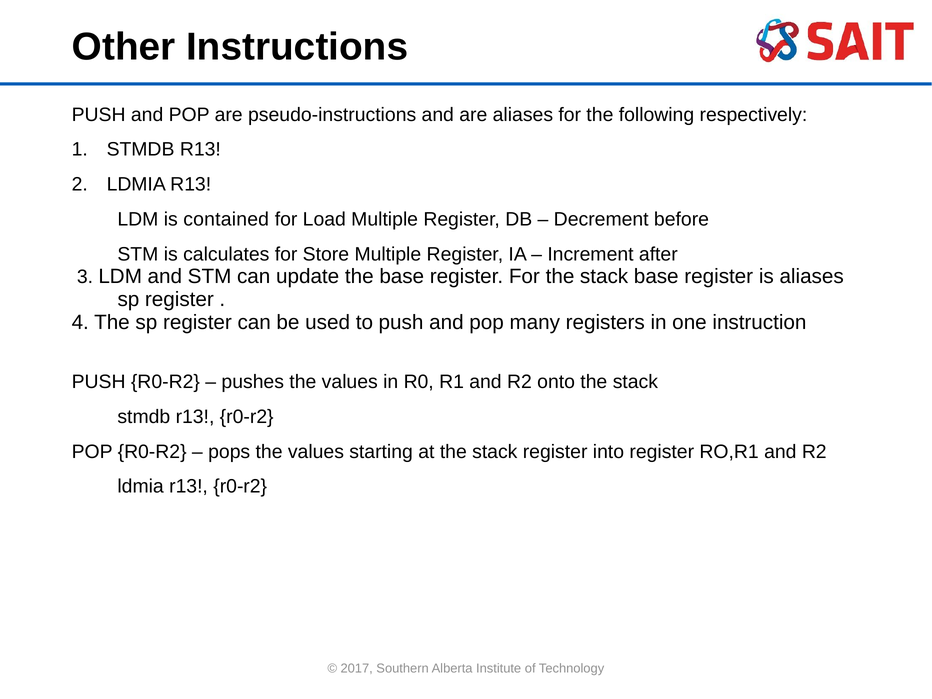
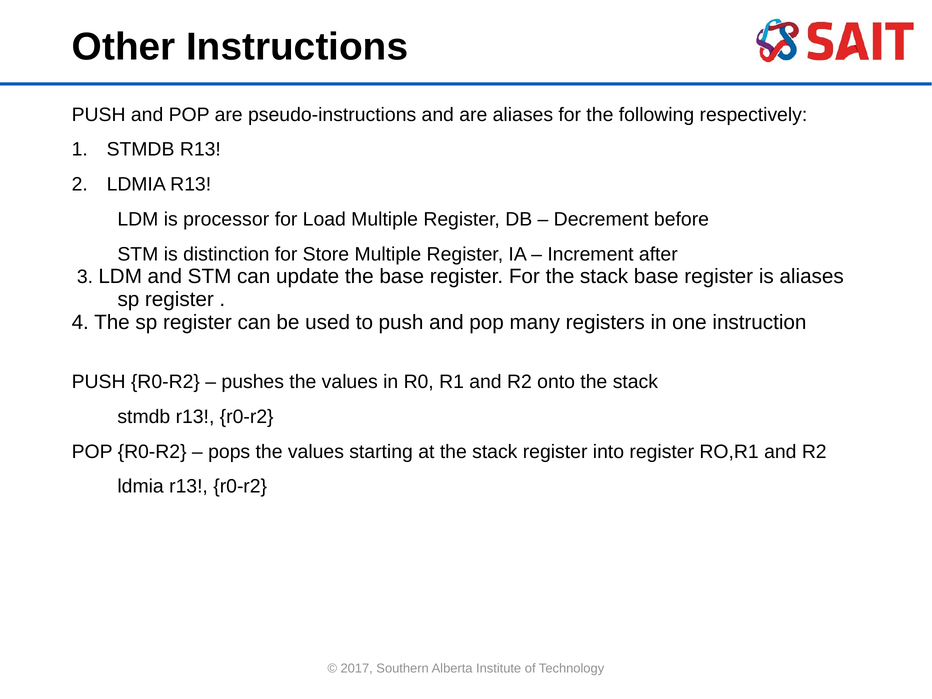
contained: contained -> processor
calculates: calculates -> distinction
